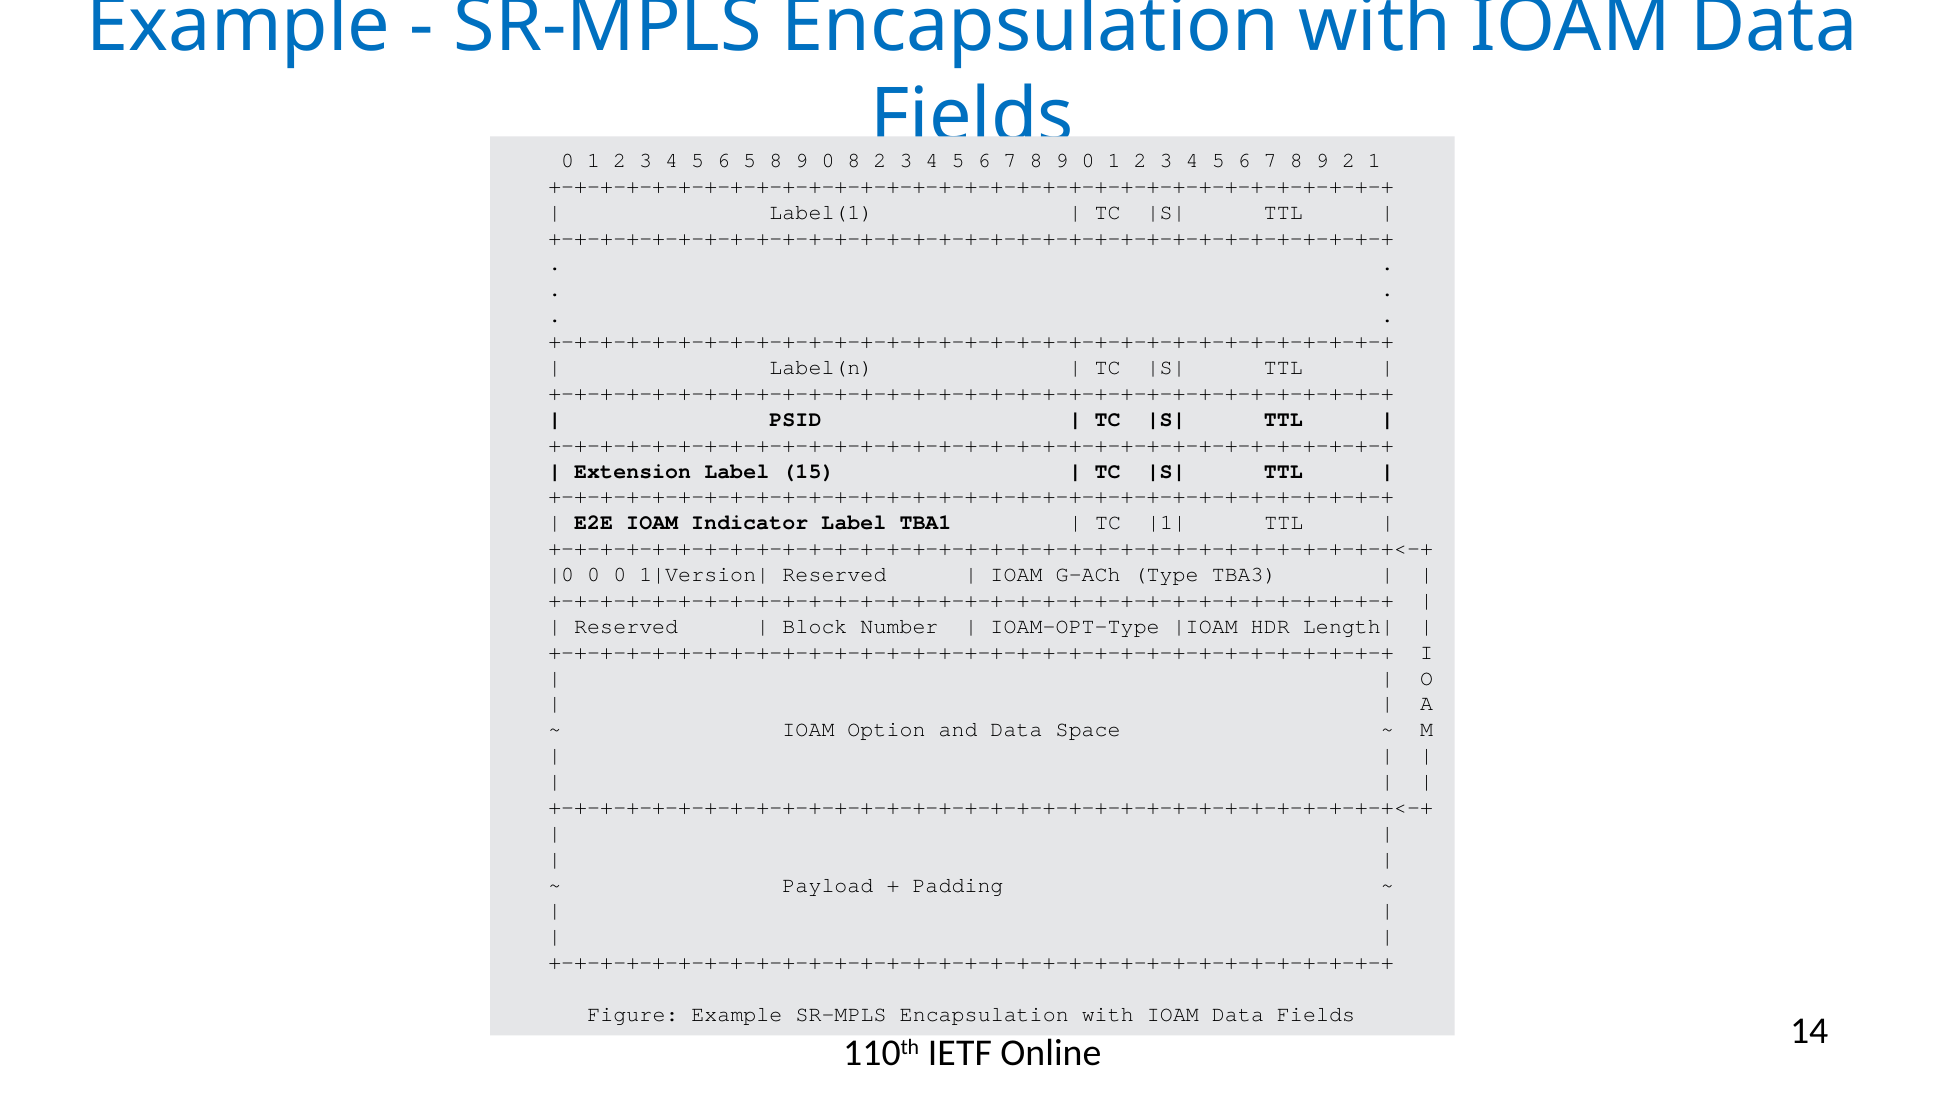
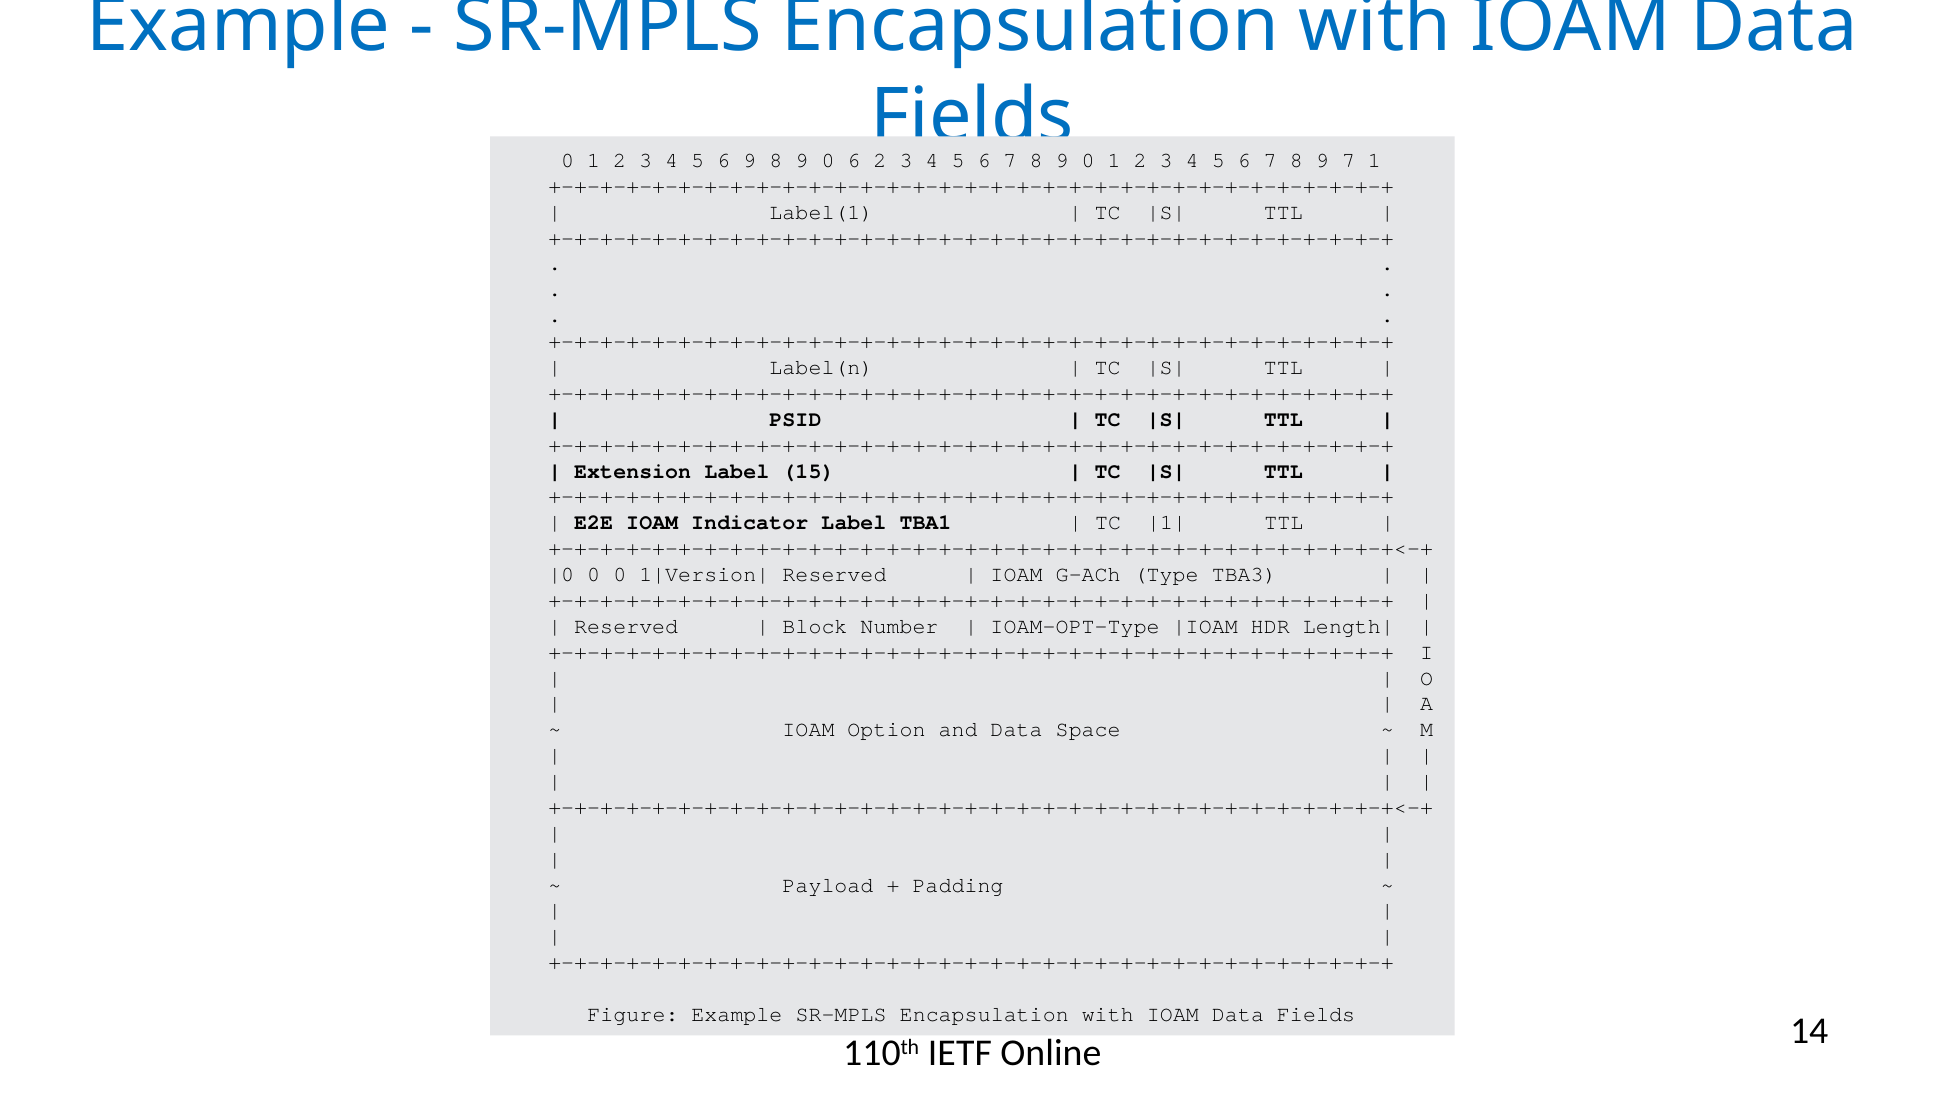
6 5: 5 -> 9
0 8: 8 -> 6
9 2: 2 -> 7
